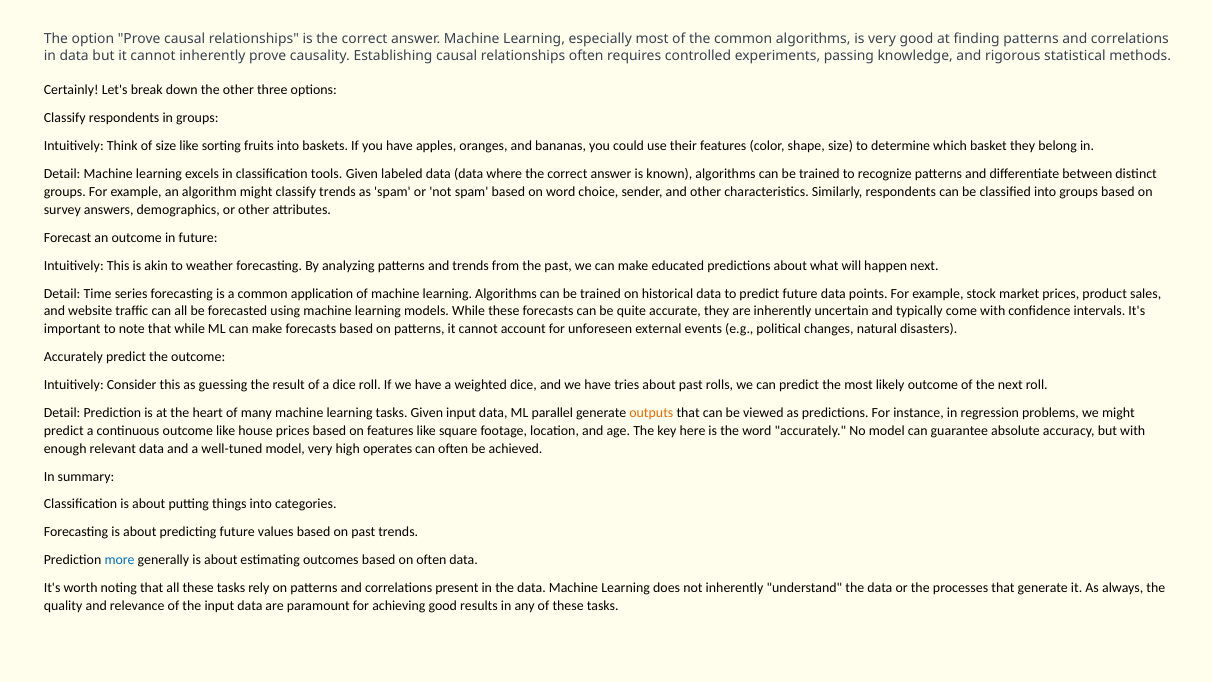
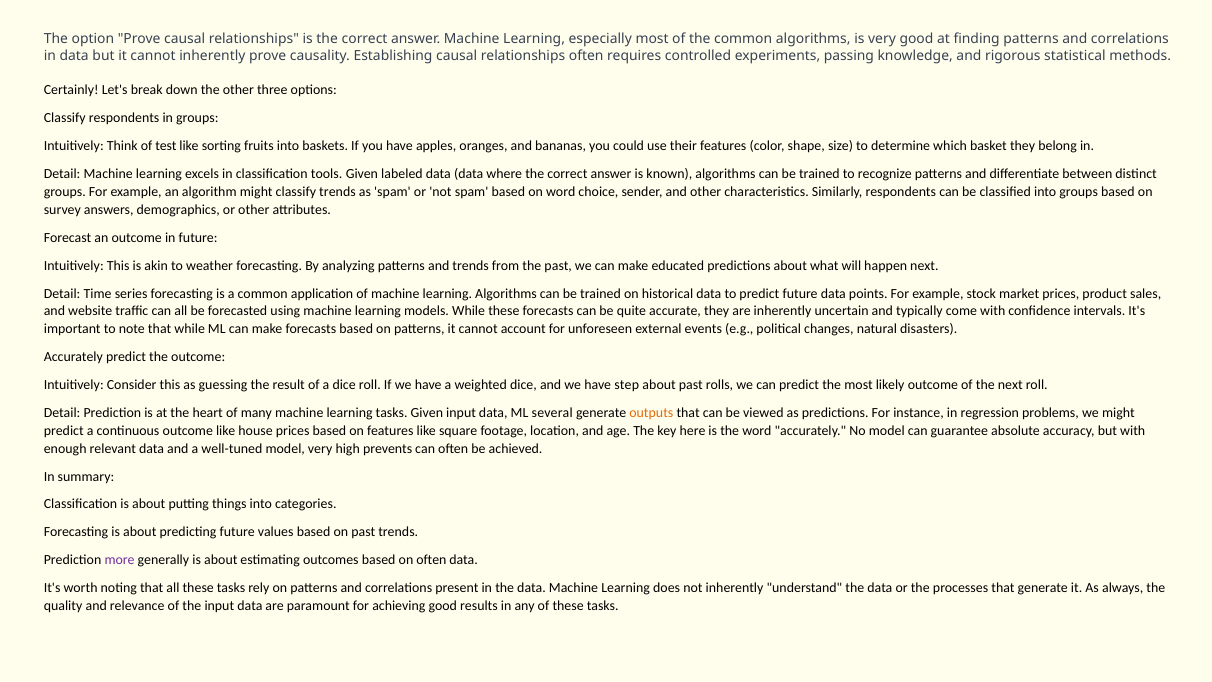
of size: size -> test
tries: tries -> step
parallel: parallel -> several
operates: operates -> prevents
more colour: blue -> purple
